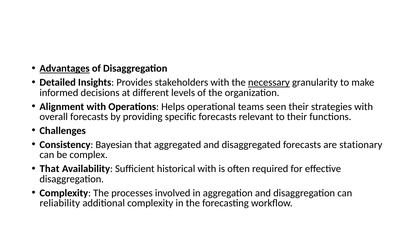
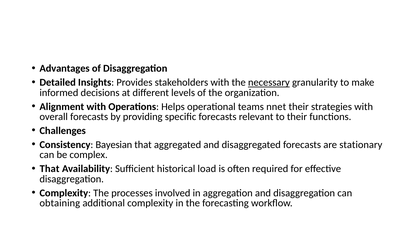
Advantages underline: present -> none
seen: seen -> nnet
historical with: with -> load
reliability: reliability -> obtaining
